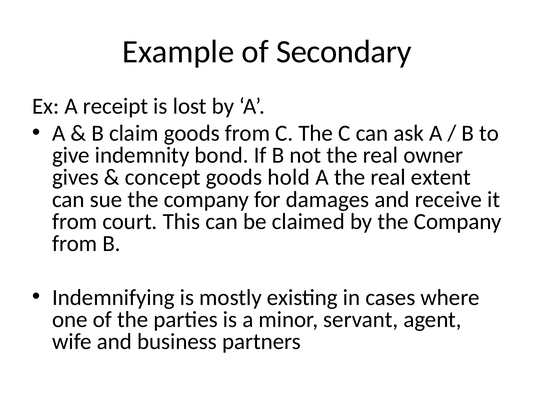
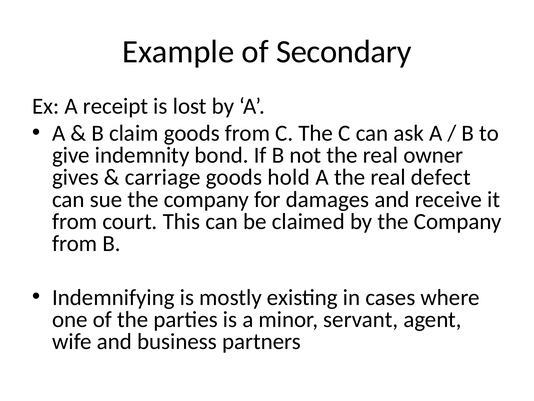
concept: concept -> carriage
extent: extent -> defect
